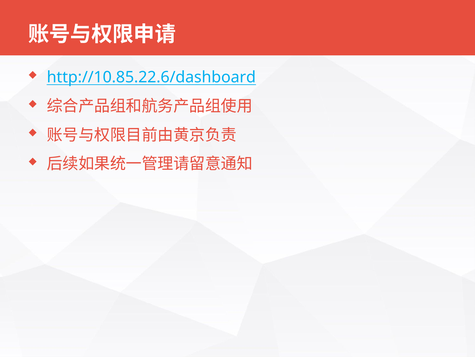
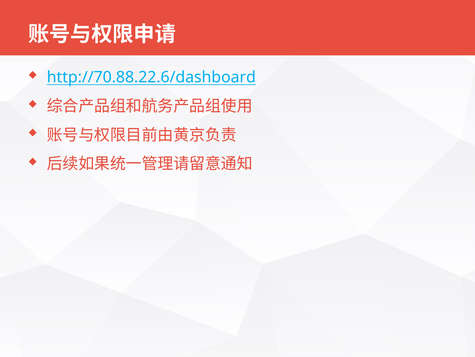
http://10.85.22.6/dashboard: http://10.85.22.6/dashboard -> http://70.88.22.6/dashboard
